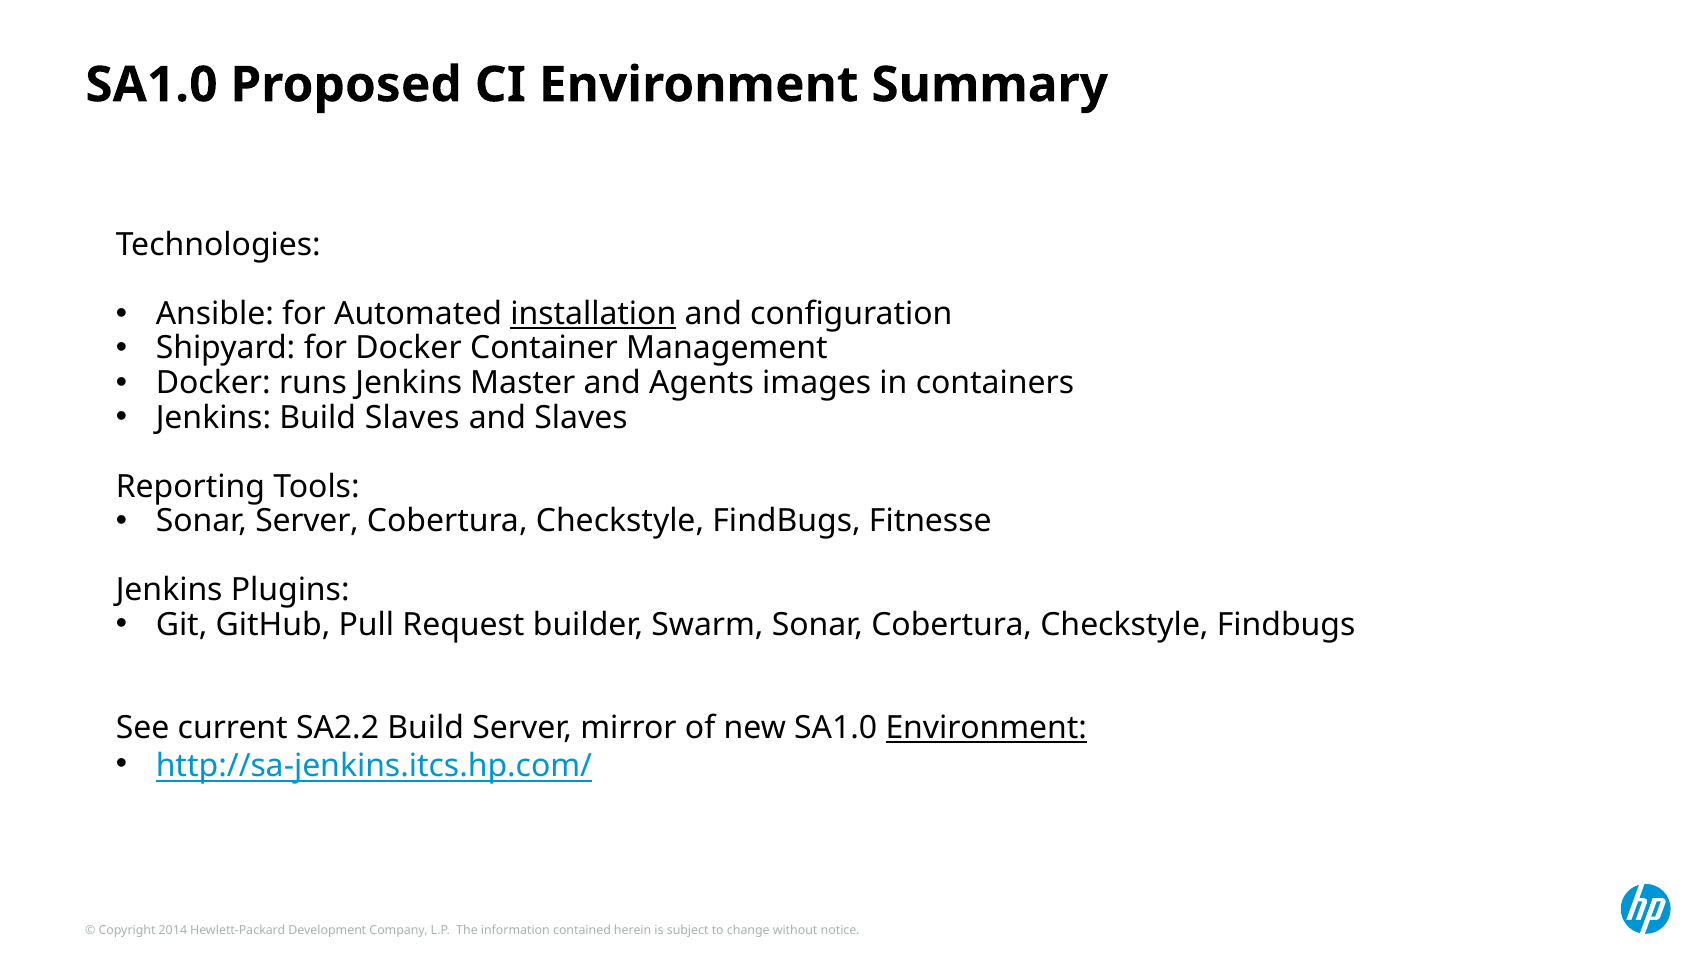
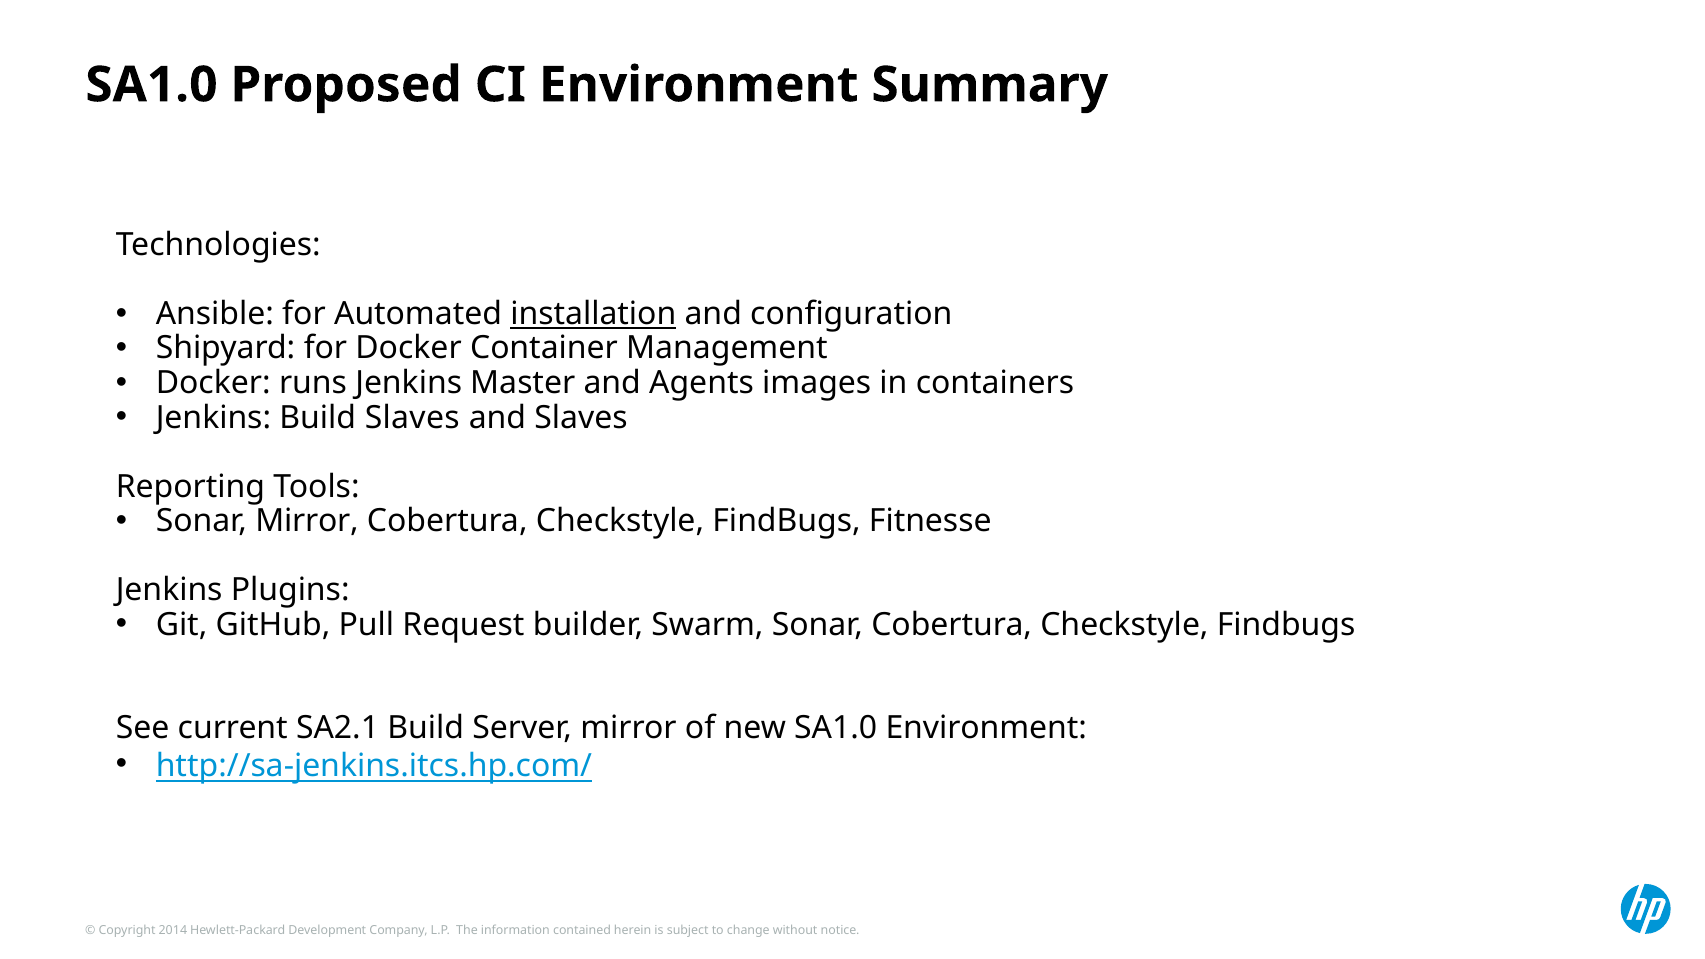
Sonar Server: Server -> Mirror
SA2.2: SA2.2 -> SA2.1
Environment at (986, 728) underline: present -> none
